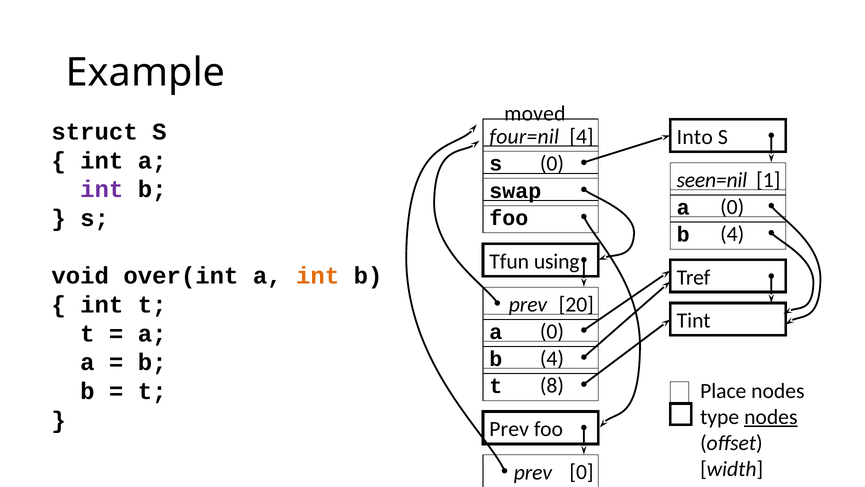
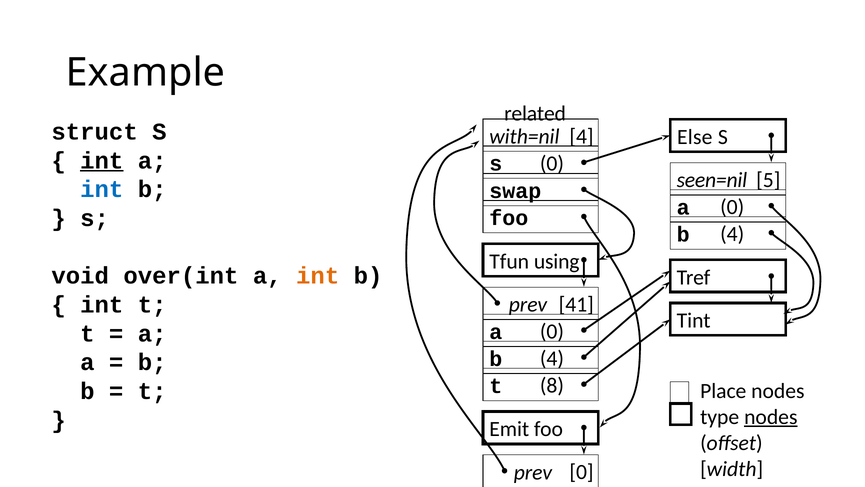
moved: moved -> related
four=nil: four=nil -> with=nil
Into: Into -> Else
int at (102, 160) underline: none -> present
1: 1 -> 5
int at (102, 189) colour: purple -> blue
20: 20 -> 41
Prev at (509, 429): Prev -> Emit
